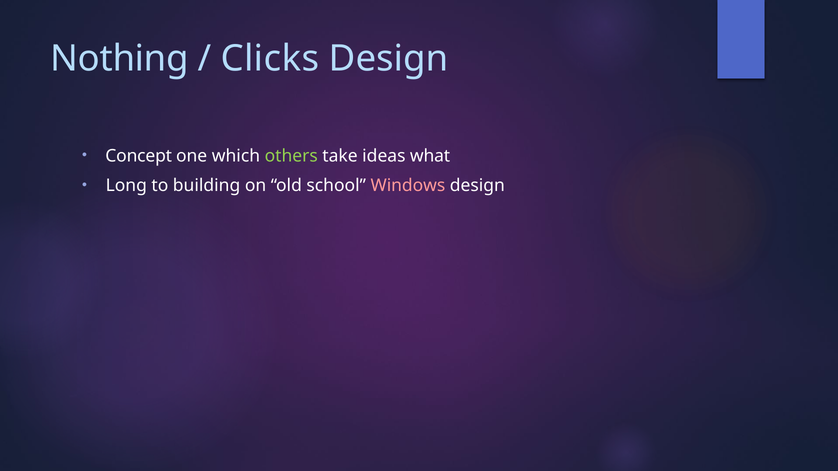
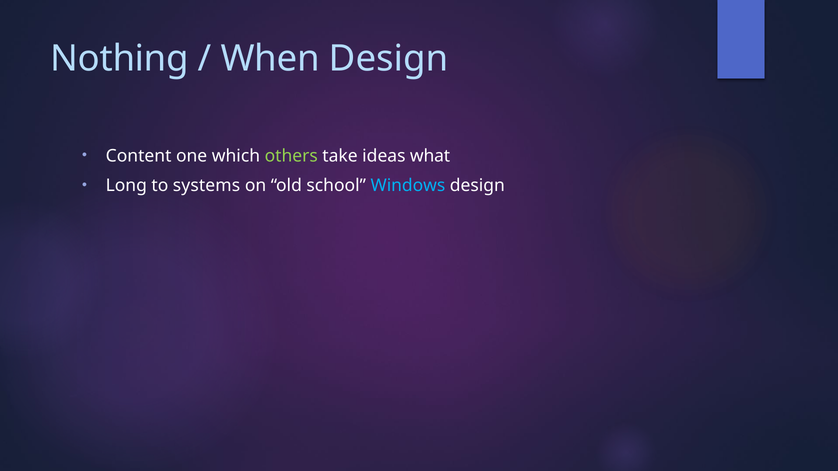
Clicks: Clicks -> When
Concept: Concept -> Content
building: building -> systems
Windows colour: pink -> light blue
